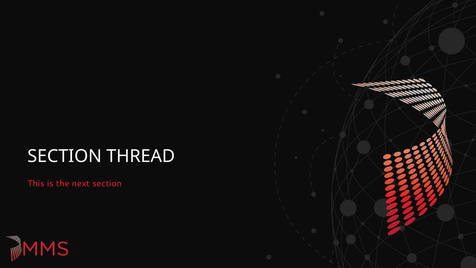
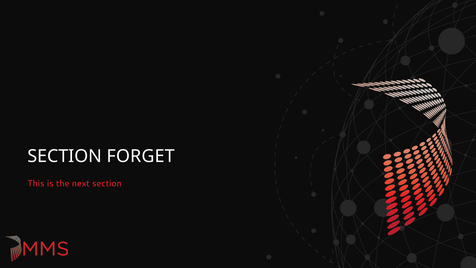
THREAD: THREAD -> FORGET
